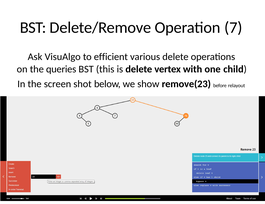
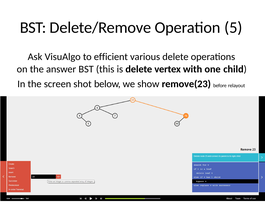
7: 7 -> 5
queries: queries -> answer
